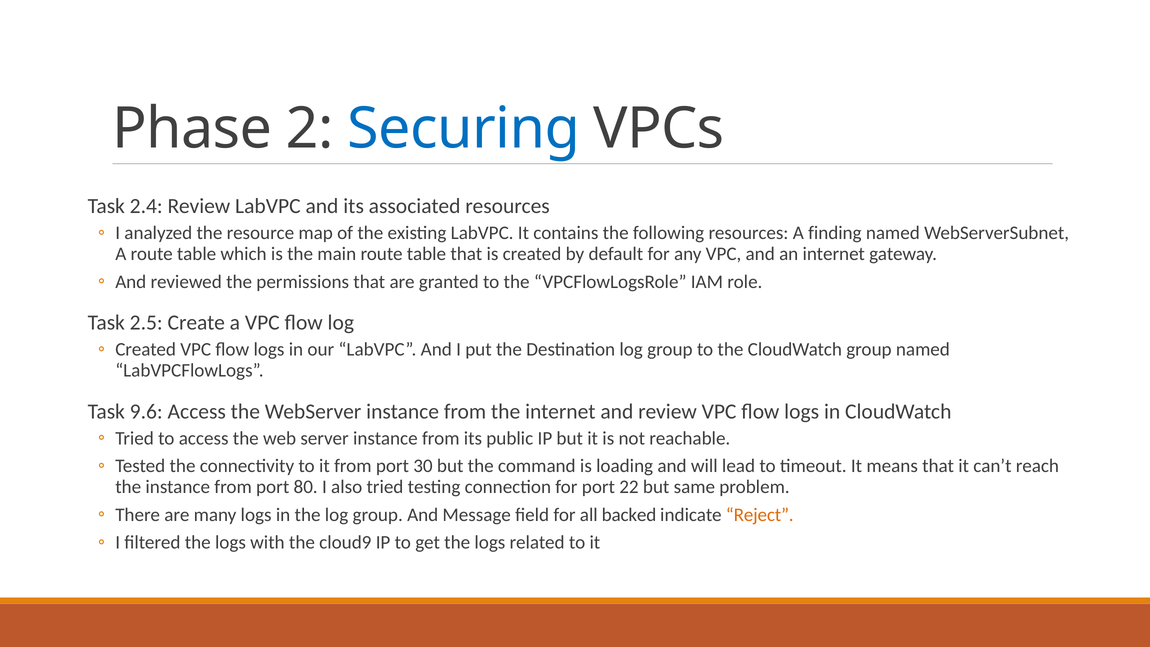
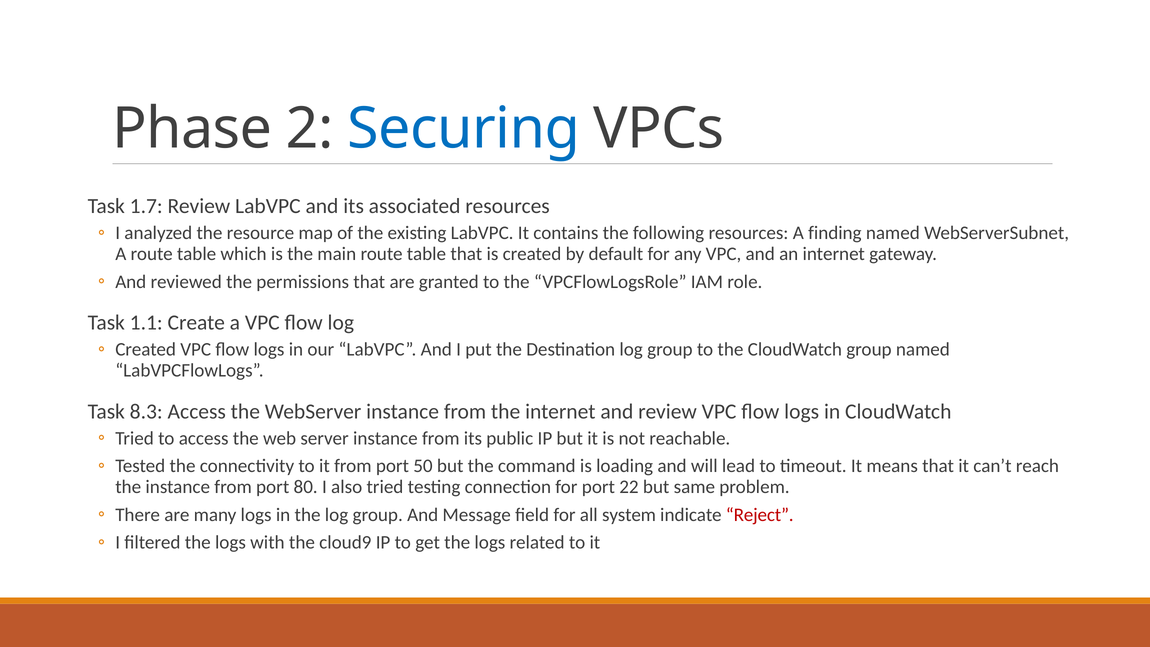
2.4: 2.4 -> 1.7
2.5: 2.5 -> 1.1
9.6: 9.6 -> 8.3
30: 30 -> 50
backed: backed -> system
Reject colour: orange -> red
